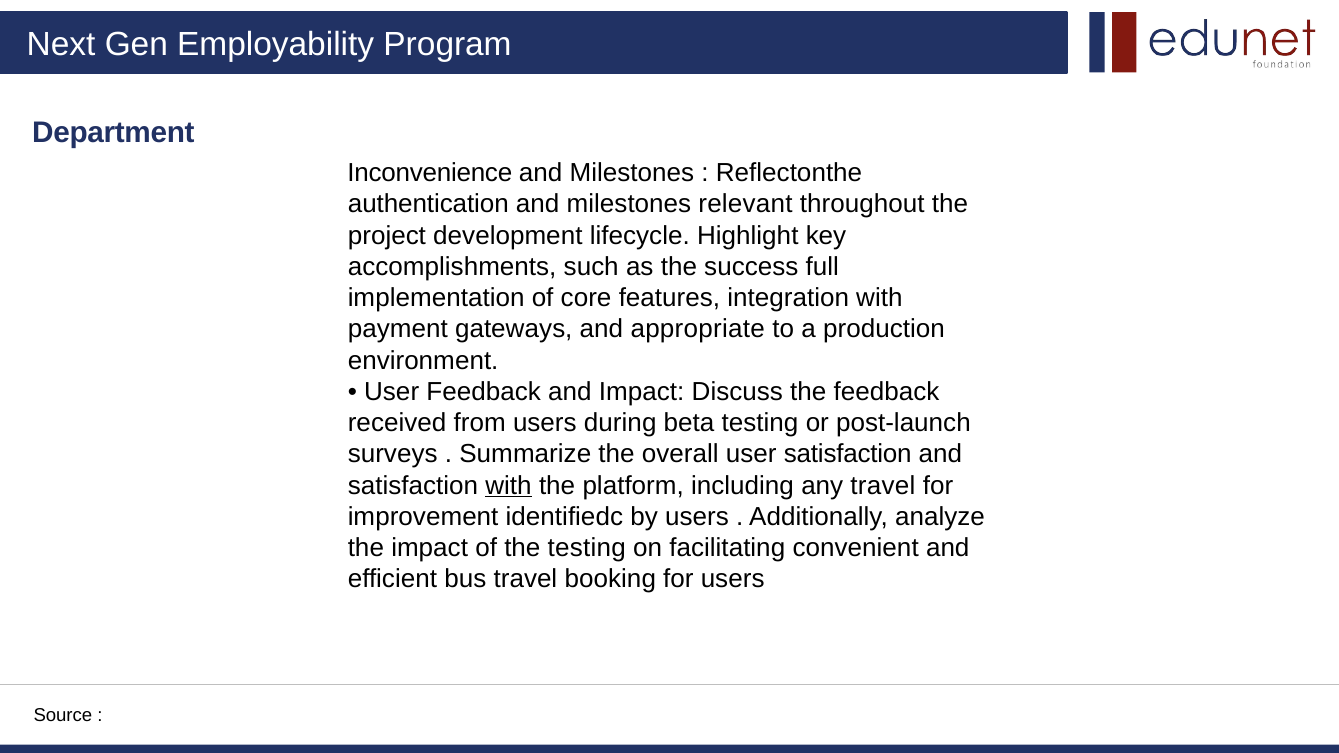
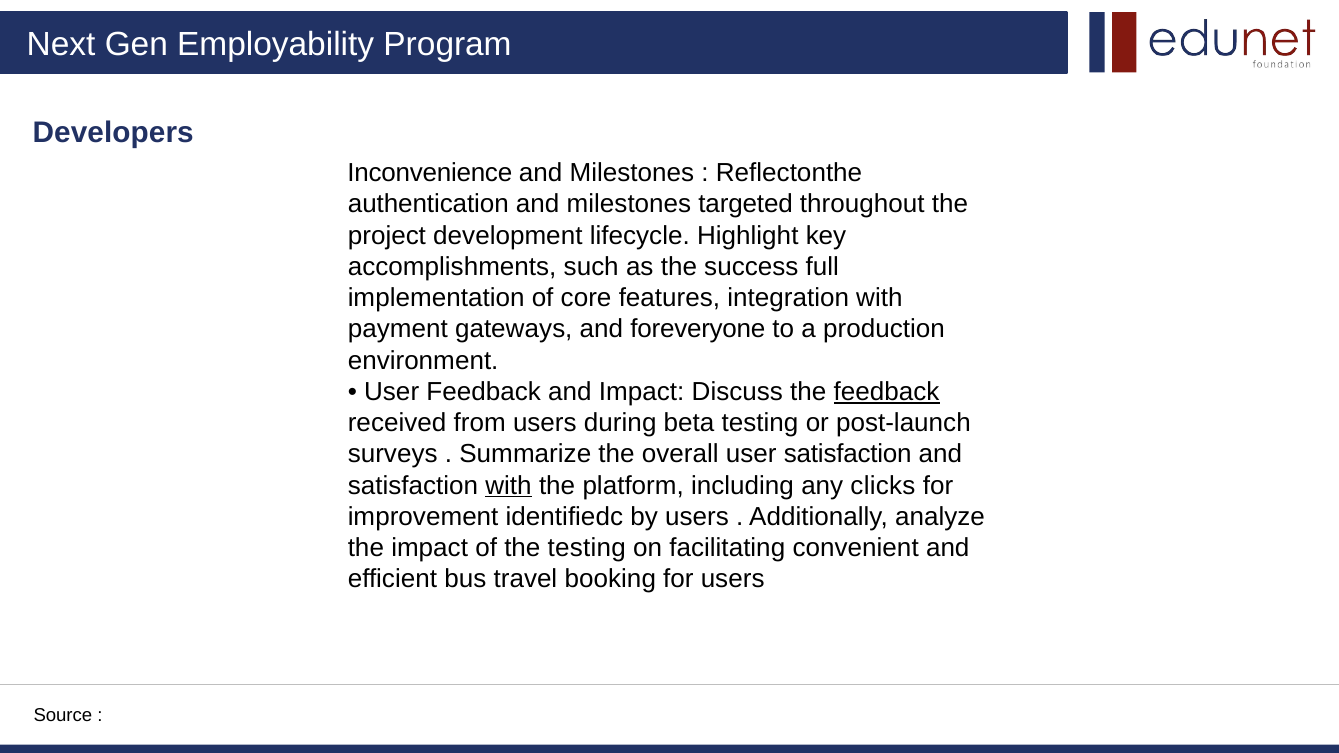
Department: Department -> Developers
relevant: relevant -> targeted
appropriate: appropriate -> foreveryone
feedback at (887, 392) underline: none -> present
any travel: travel -> clicks
